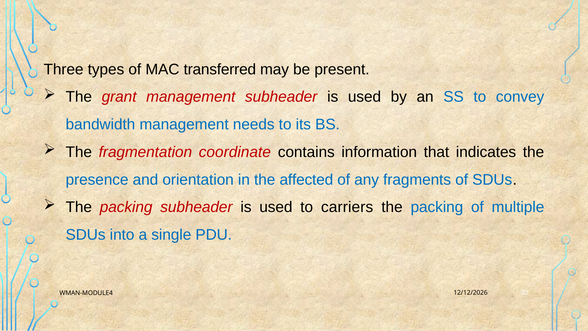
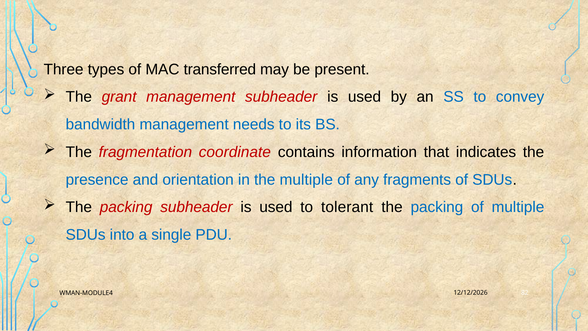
the affected: affected -> multiple
carriers: carriers -> tolerant
